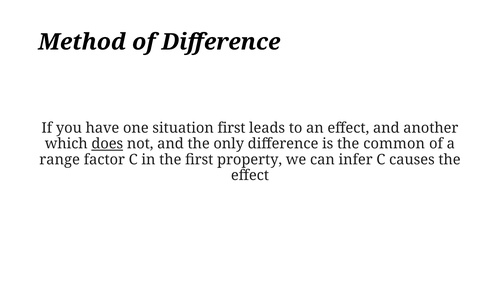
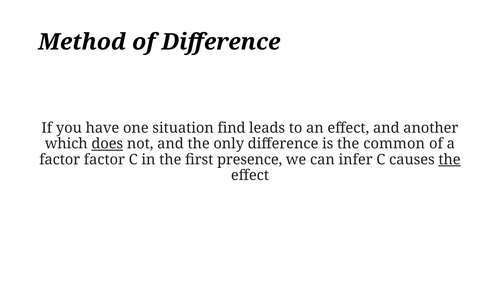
situation first: first -> find
range at (60, 160): range -> factor
property: property -> presence
the at (450, 160) underline: none -> present
